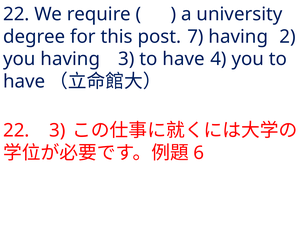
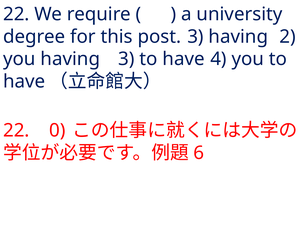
post 7: 7 -> 3
22 3: 3 -> 0
